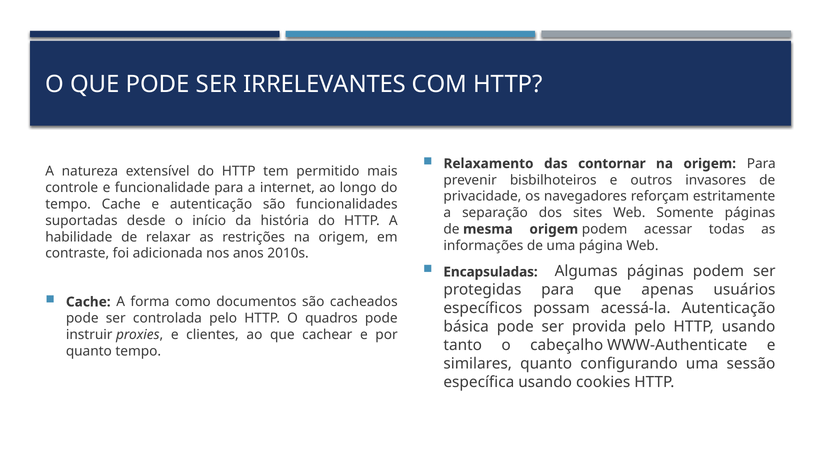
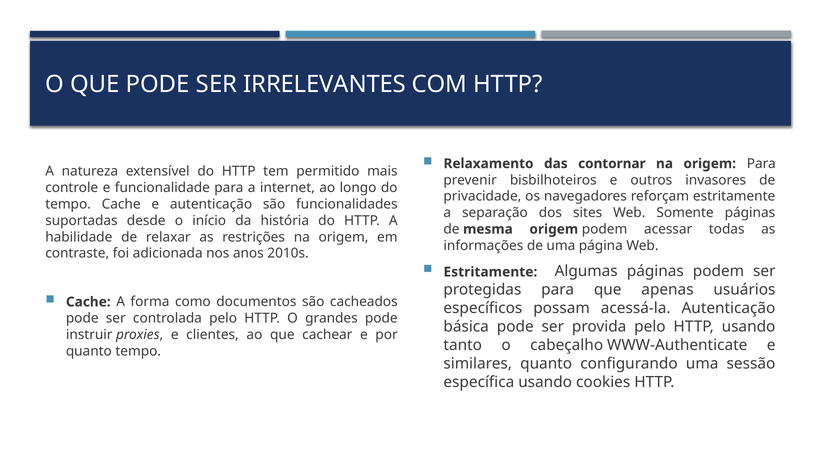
Encapsuladas at (491, 272): Encapsuladas -> Estritamente
quadros: quadros -> grandes
